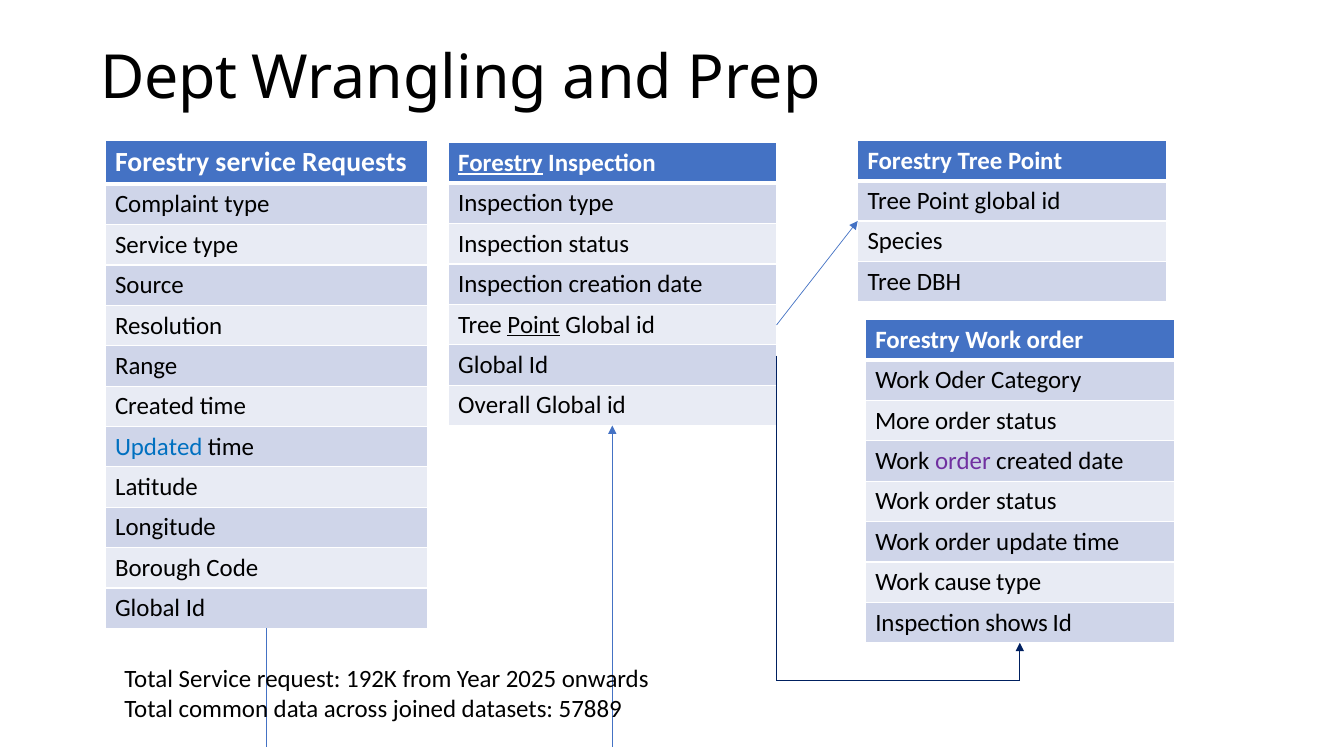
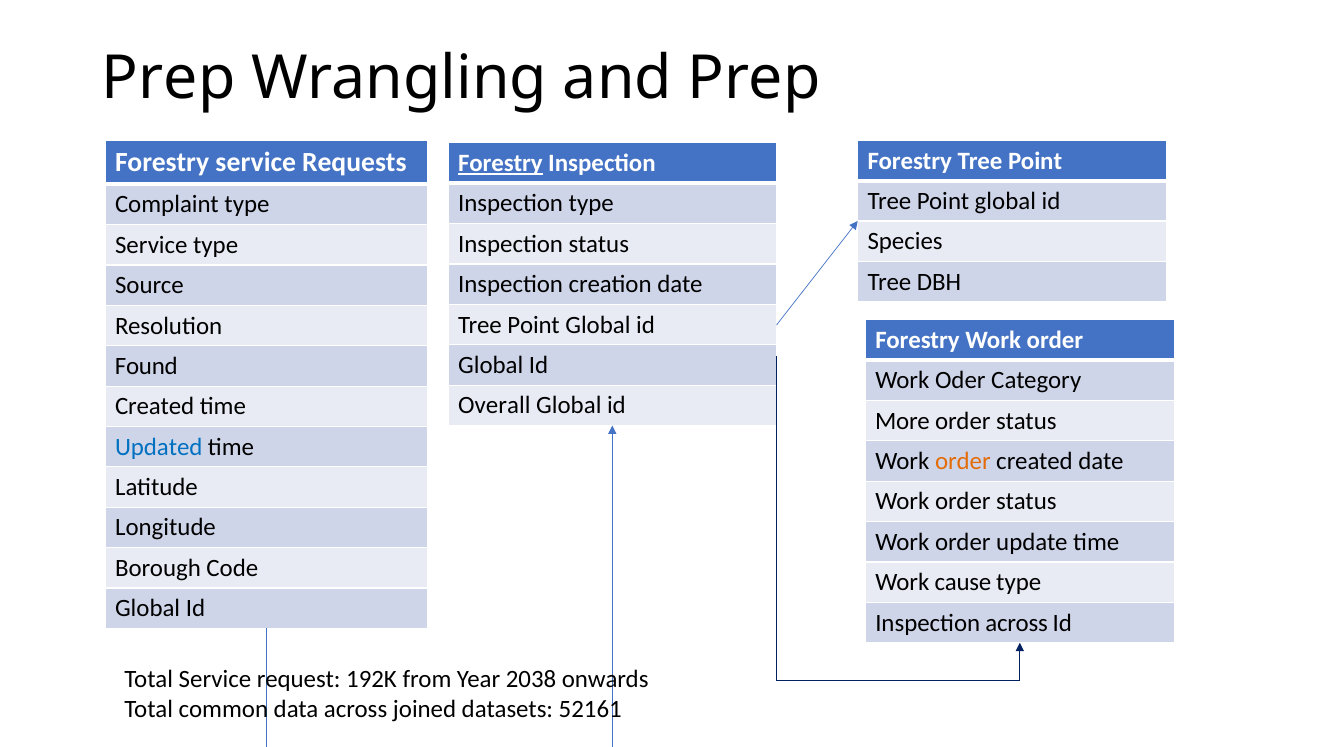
Dept at (169, 78): Dept -> Prep
Point at (534, 325) underline: present -> none
Range: Range -> Found
order at (963, 461) colour: purple -> orange
Inspection shows: shows -> across
2025: 2025 -> 2038
57889: 57889 -> 52161
